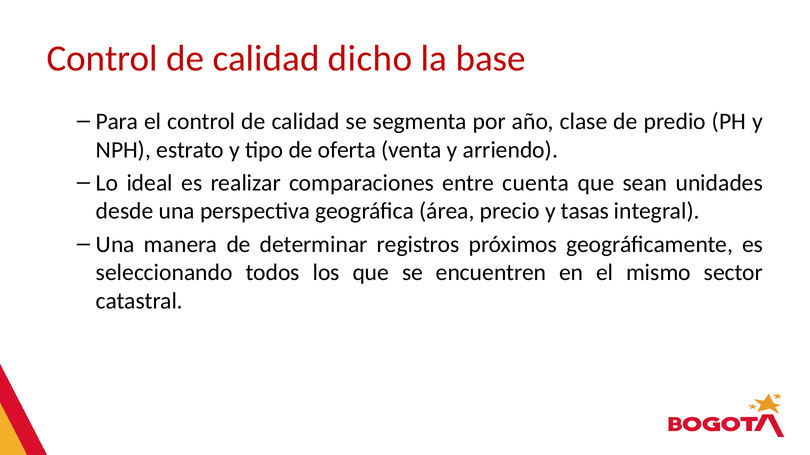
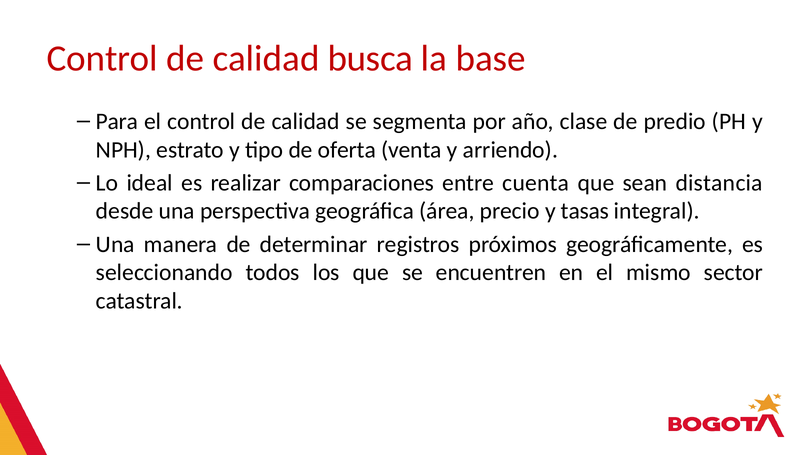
dicho: dicho -> busca
unidades: unidades -> distancia
